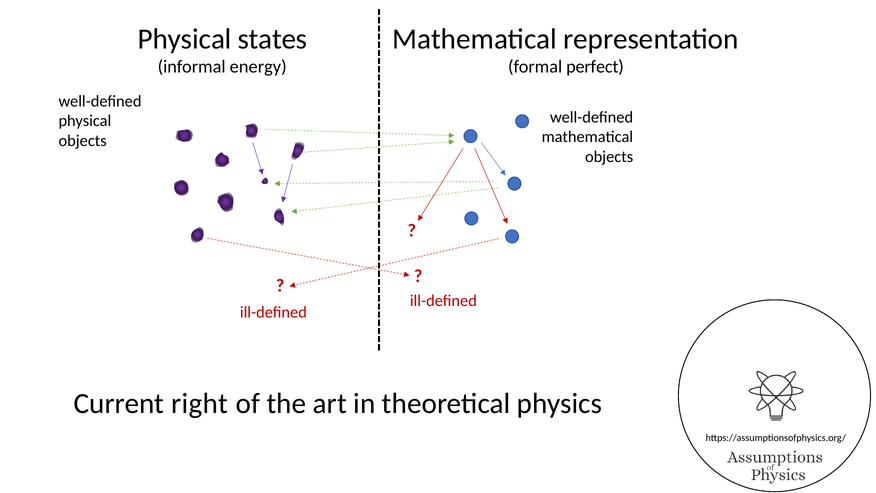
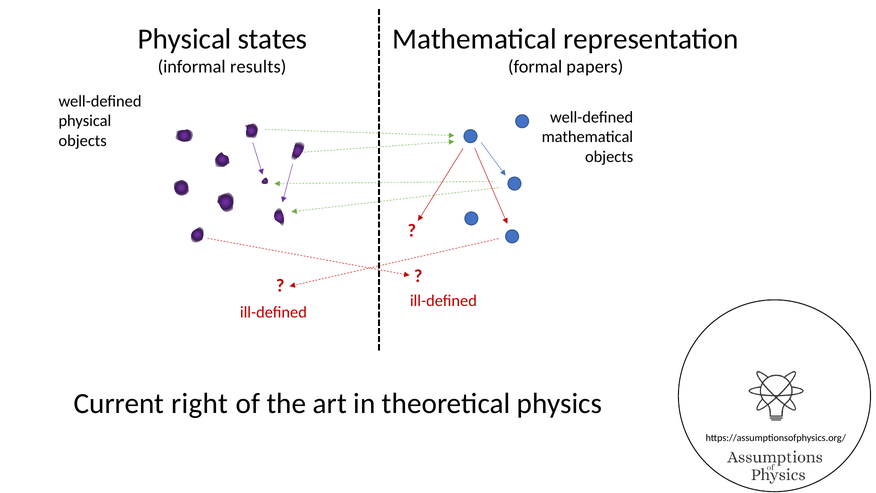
perfect: perfect -> papers
energy: energy -> results
